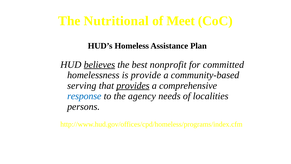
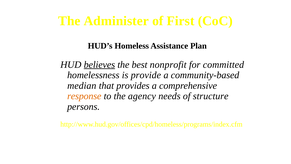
Nutritional: Nutritional -> Administer
Meet: Meet -> First
serving: serving -> median
provides underline: present -> none
response colour: blue -> orange
localities: localities -> structure
